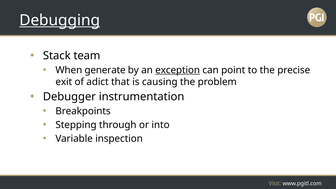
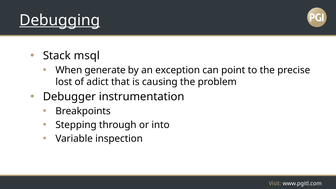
team: team -> msql
exception underline: present -> none
exit: exit -> lost
